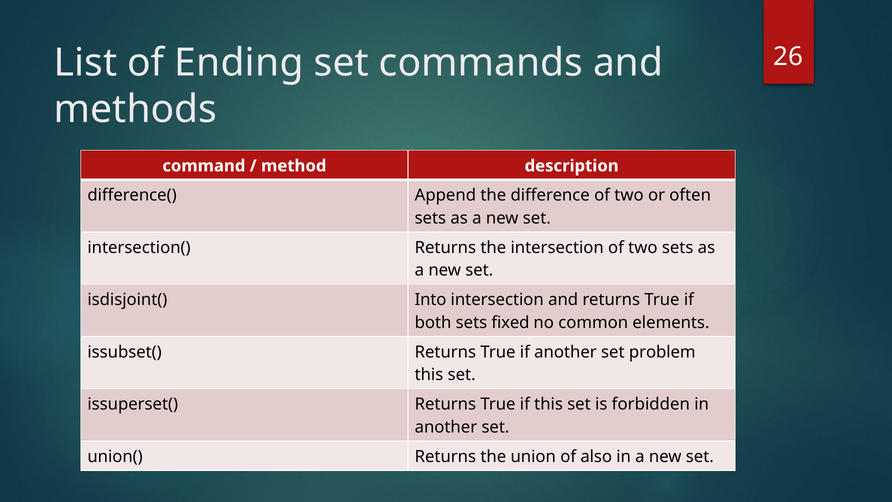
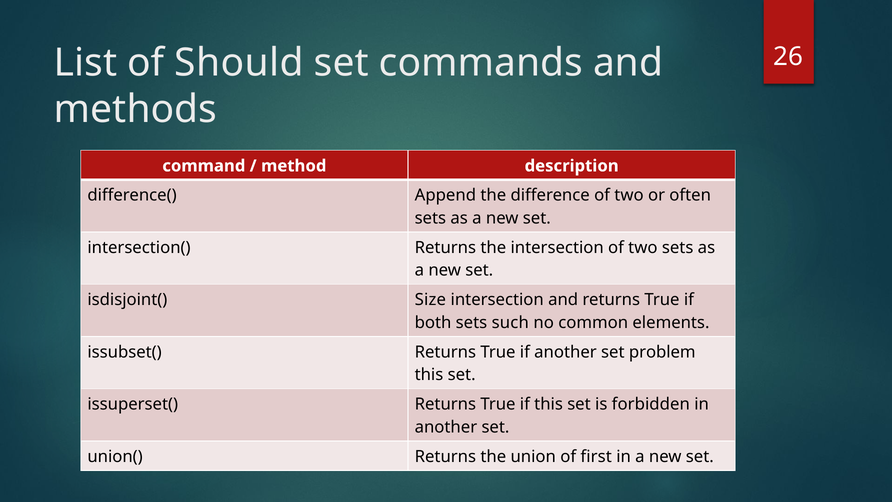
Ending: Ending -> Should
Into: Into -> Size
fixed: fixed -> such
also: also -> first
